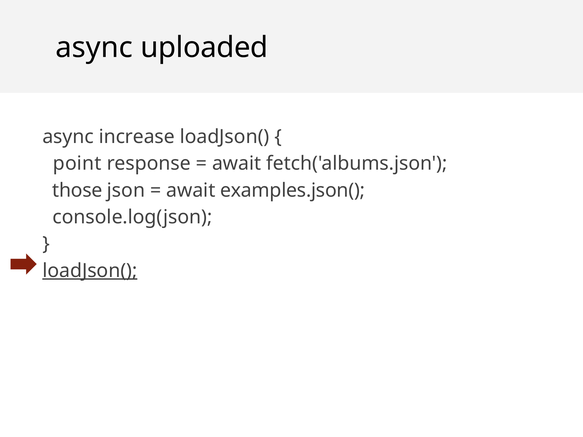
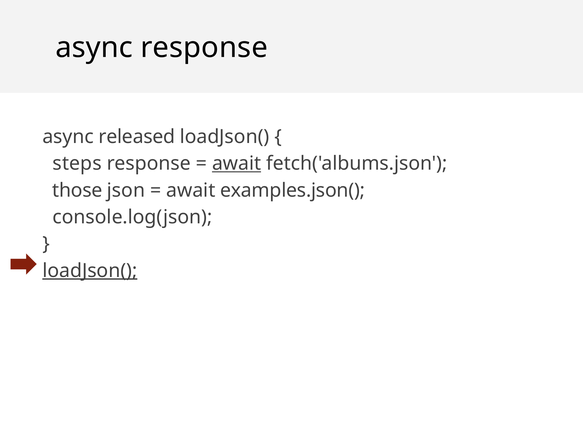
async uploaded: uploaded -> response
increase: increase -> released
point: point -> steps
await at (237, 164) underline: none -> present
